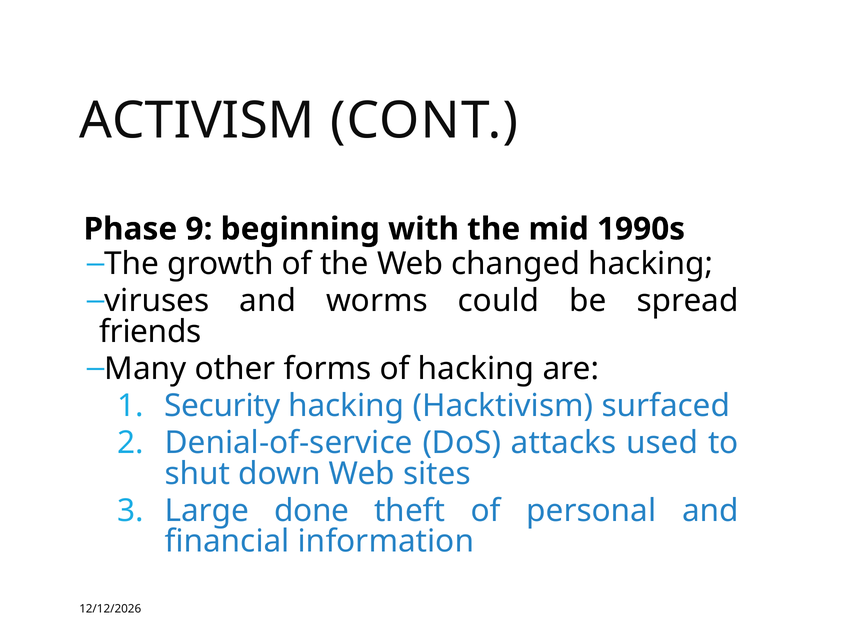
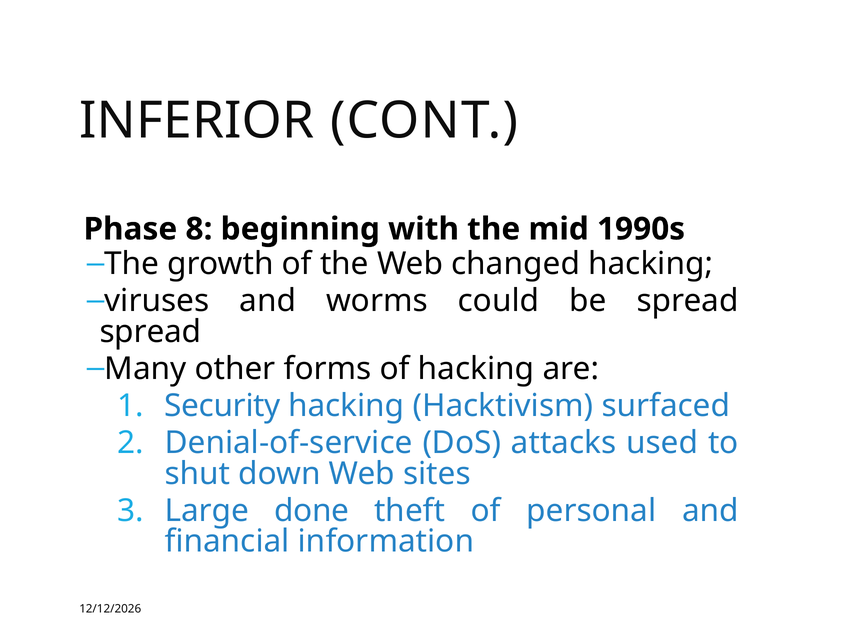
ACTIVISM: ACTIVISM -> INFERIOR
9: 9 -> 8
friends at (150, 332): friends -> spread
